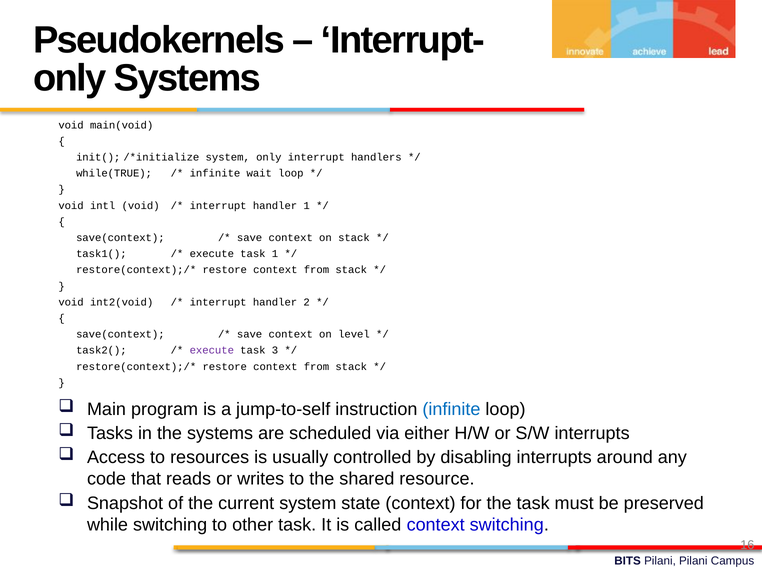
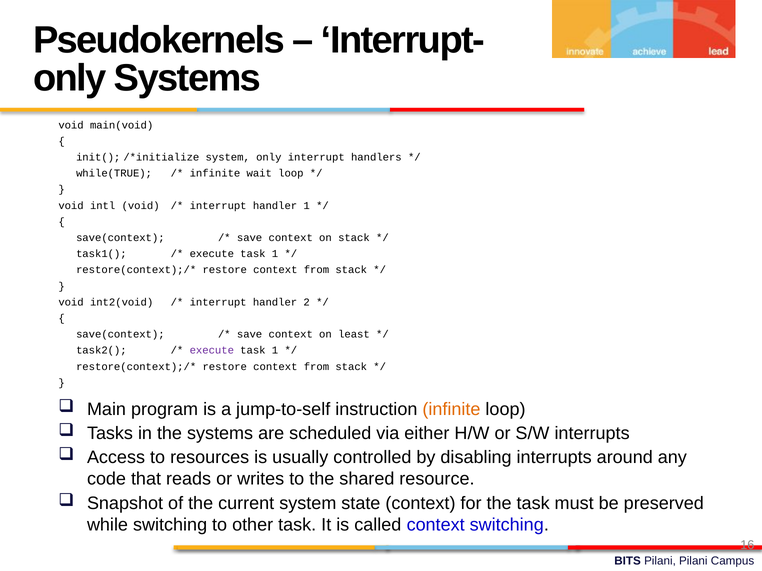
level: level -> least
3 at (275, 351): 3 -> 1
infinite at (451, 410) colour: blue -> orange
